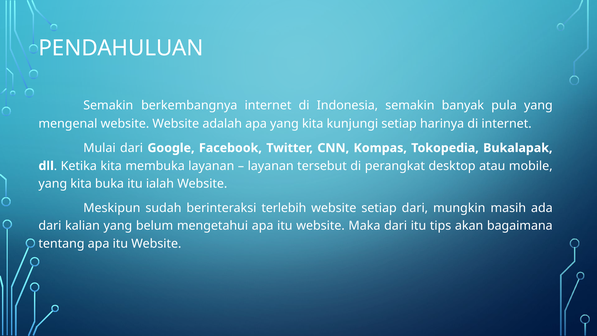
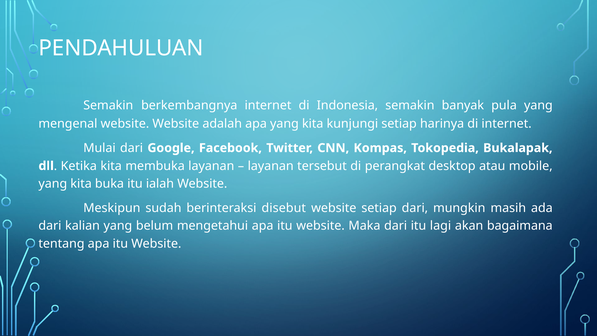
terlebih: terlebih -> disebut
tips: tips -> lagi
